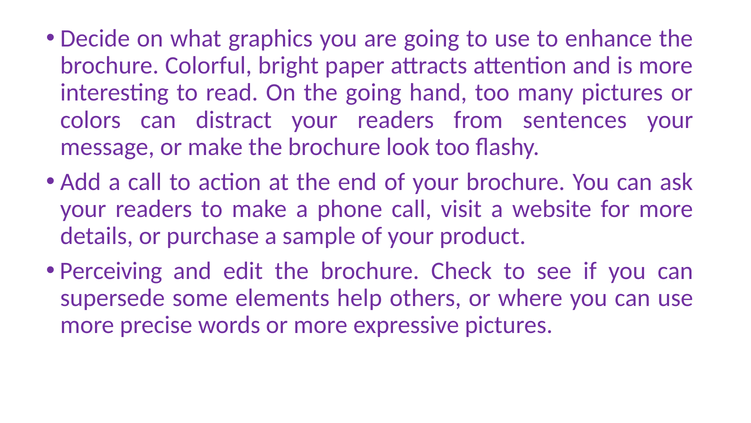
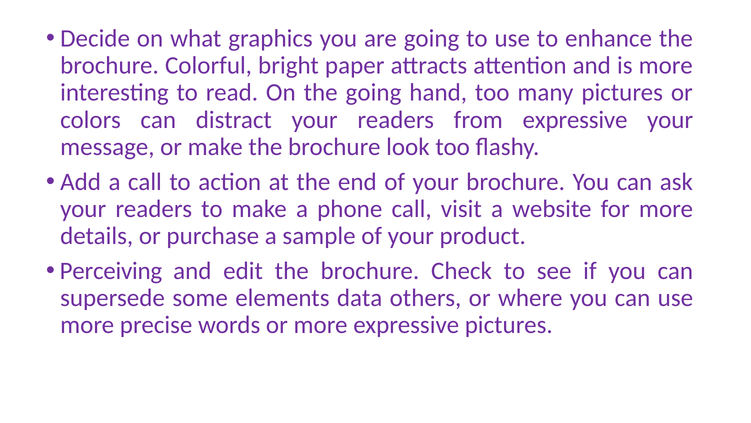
from sentences: sentences -> expressive
help: help -> data
